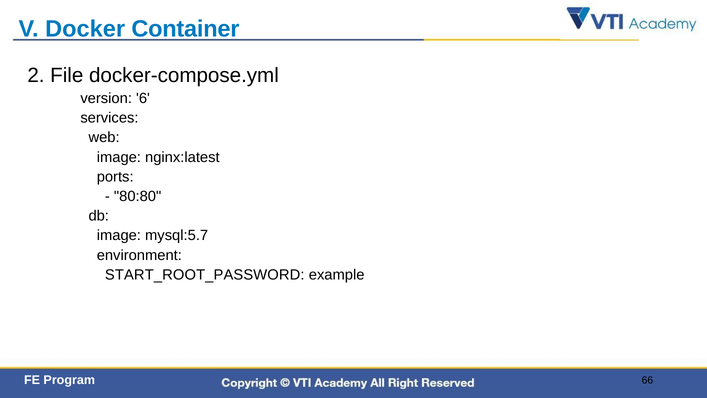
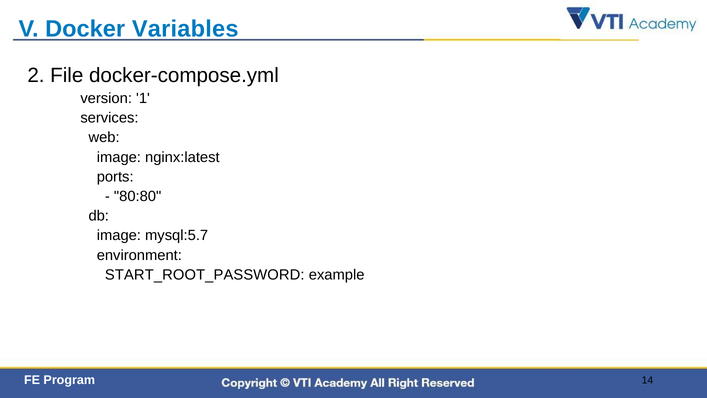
Container: Container -> Variables
6: 6 -> 1
66: 66 -> 14
